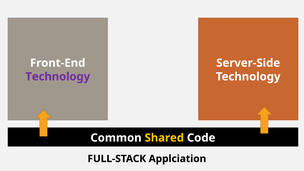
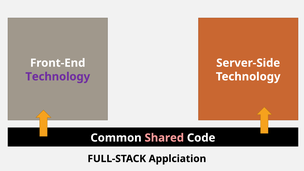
Shared colour: yellow -> pink
